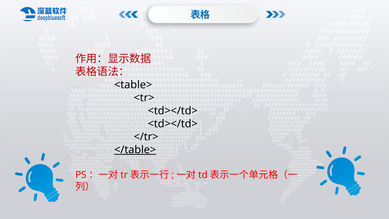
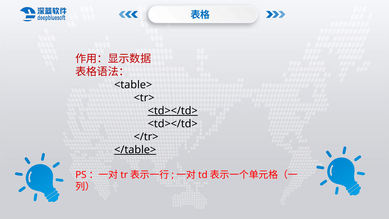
<td></td> at (173, 111) underline: none -> present
